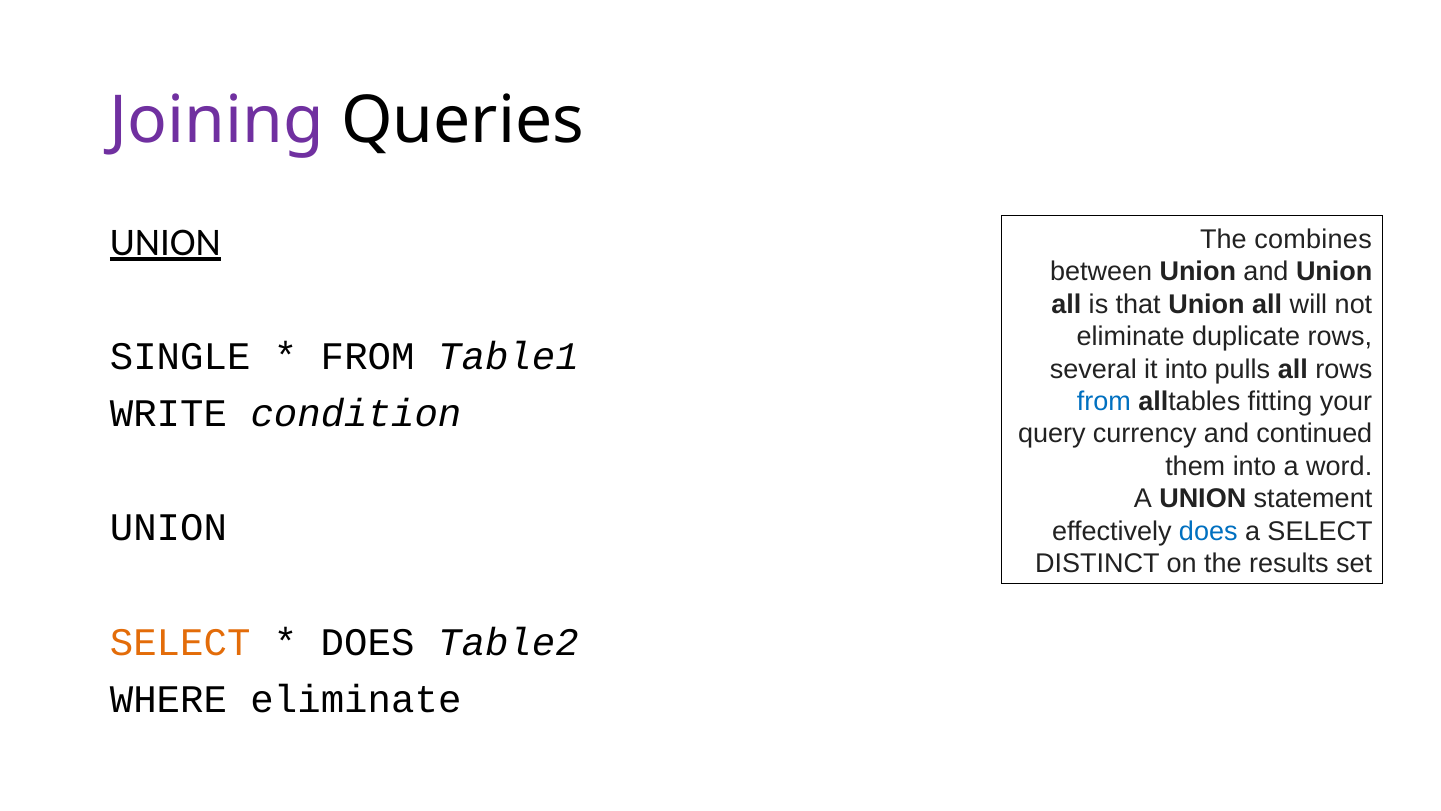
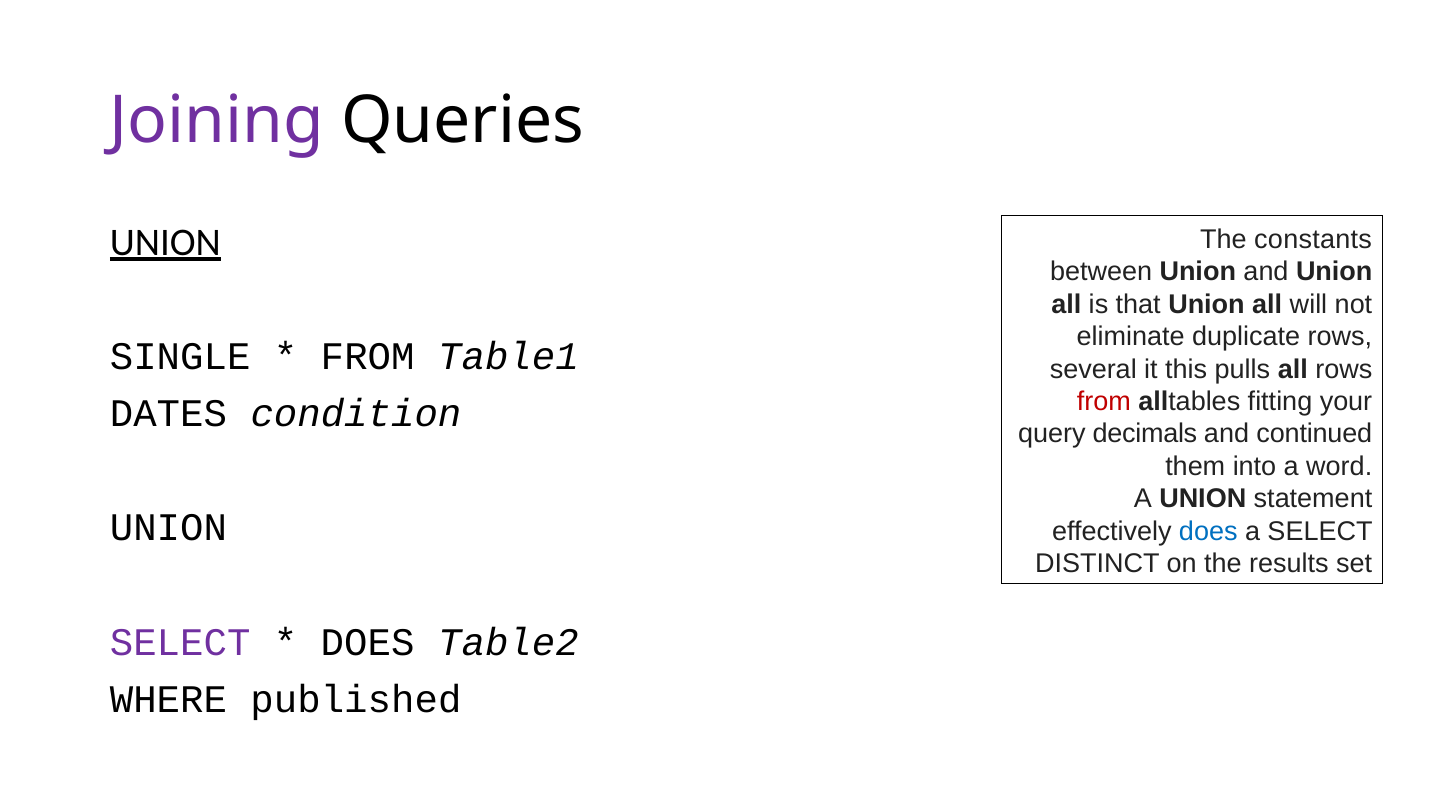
combines: combines -> constants
it into: into -> this
from at (1104, 401) colour: blue -> red
WRITE: WRITE -> DATES
currency: currency -> decimals
SELECT at (180, 642) colour: orange -> purple
WHERE eliminate: eliminate -> published
